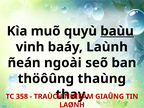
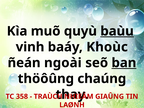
Laùnh: Laùnh -> Khoùc
ban underline: none -> present
thaùng: thaùng -> chaúng
